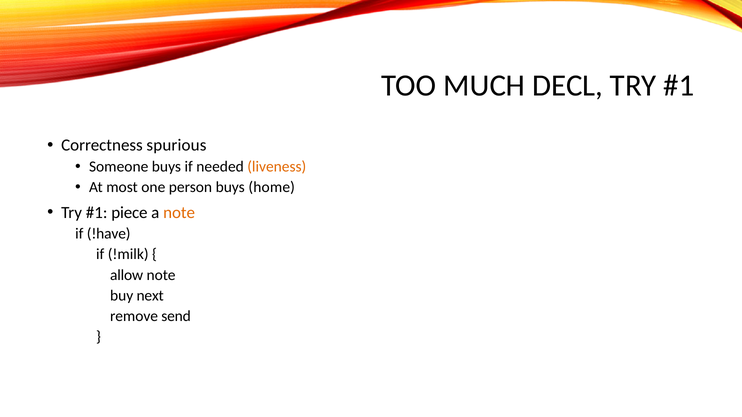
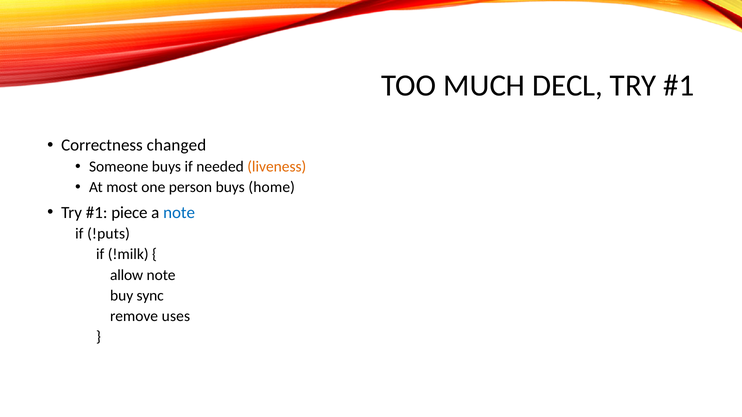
spurious: spurious -> changed
note at (179, 213) colour: orange -> blue
!have: !have -> !puts
next: next -> sync
send: send -> uses
